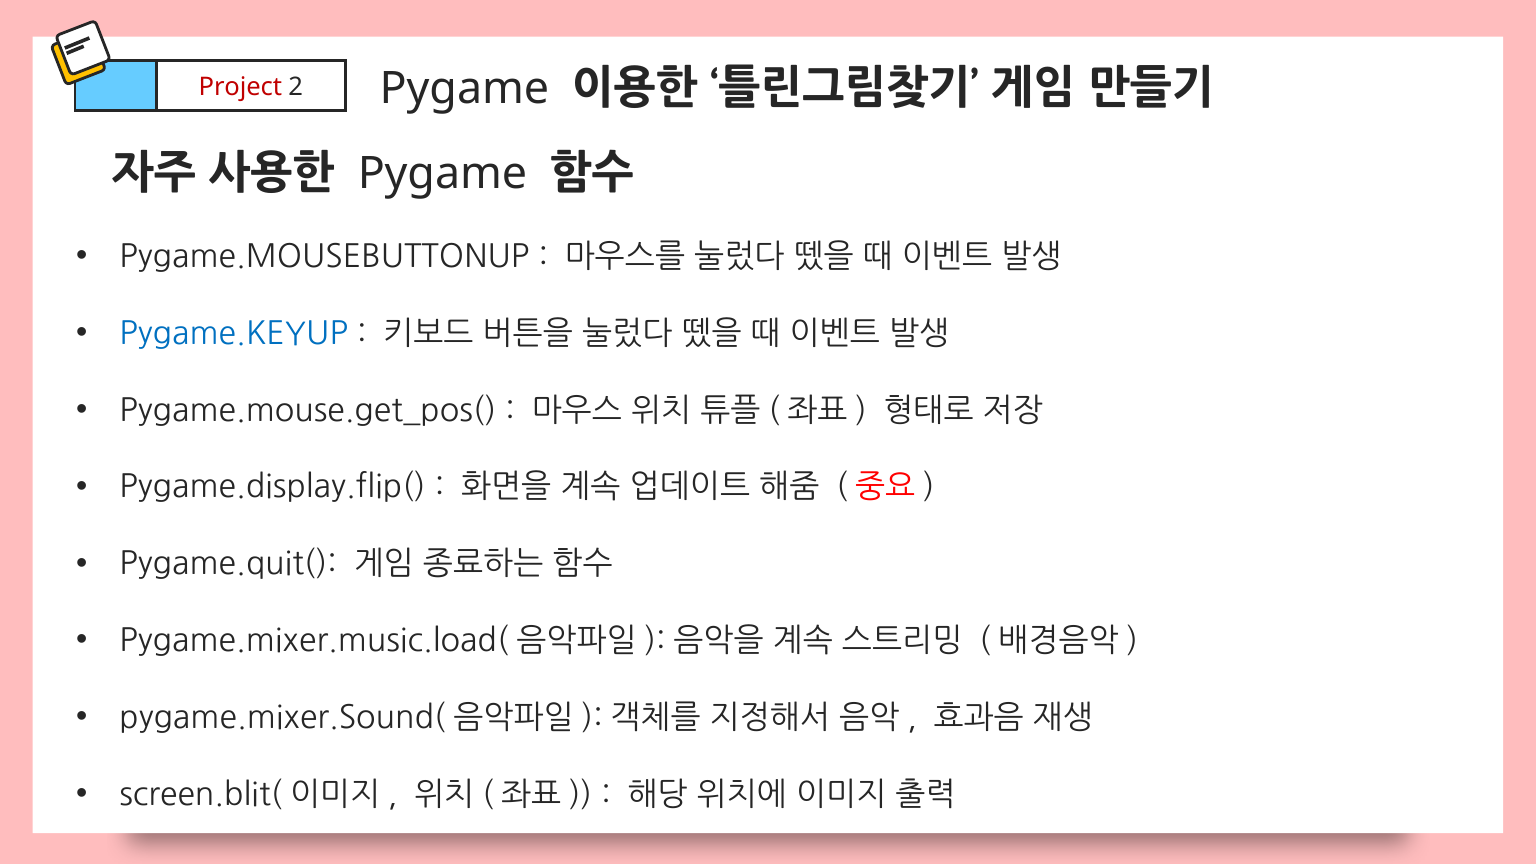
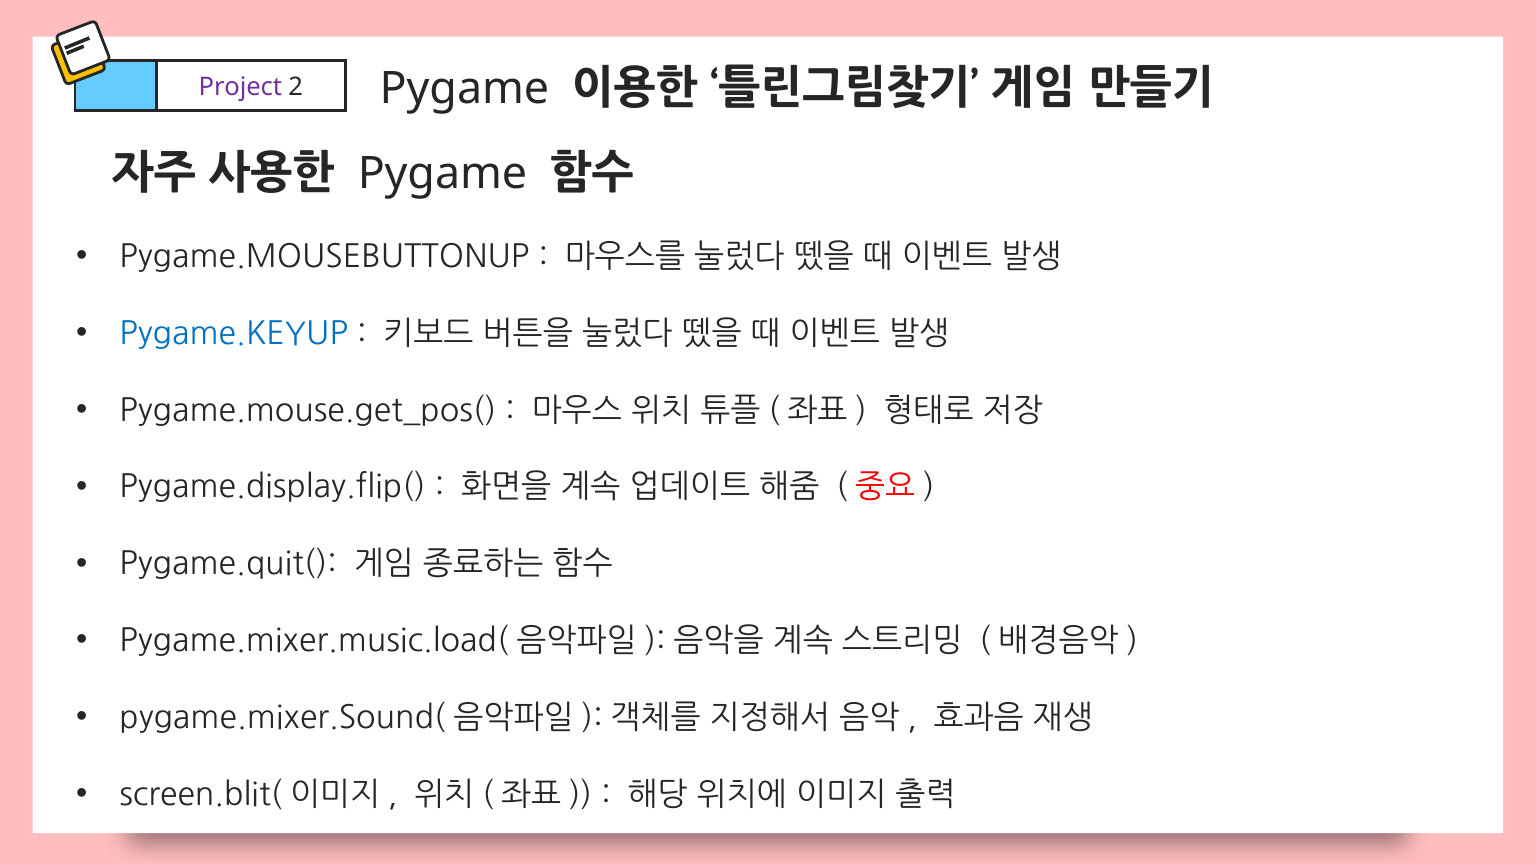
Project colour: red -> purple
